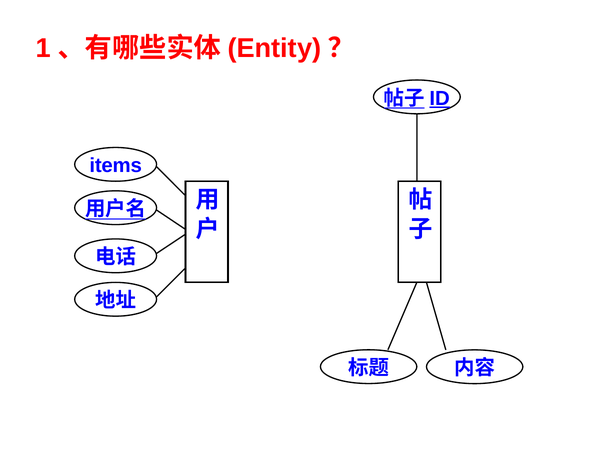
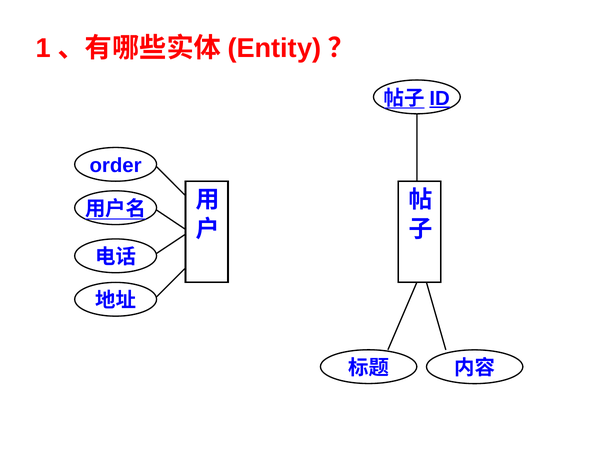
items: items -> order
